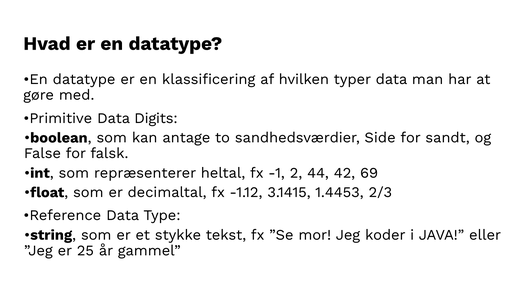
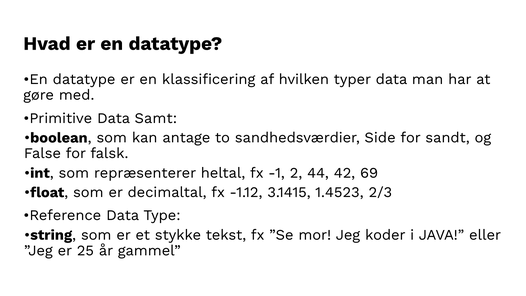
Digits: Digits -> Samt
1.4453: 1.4453 -> 1.4523
